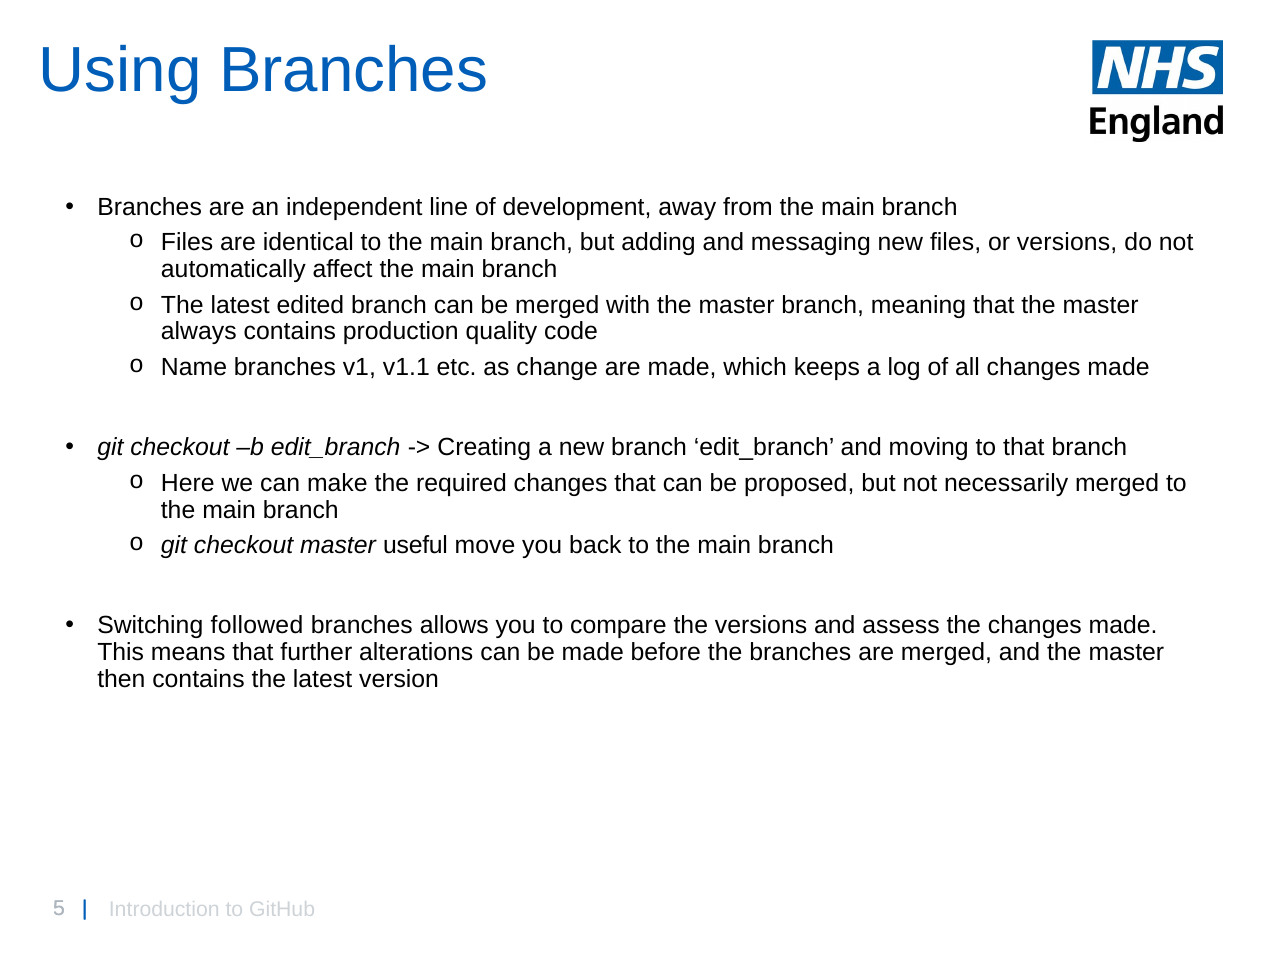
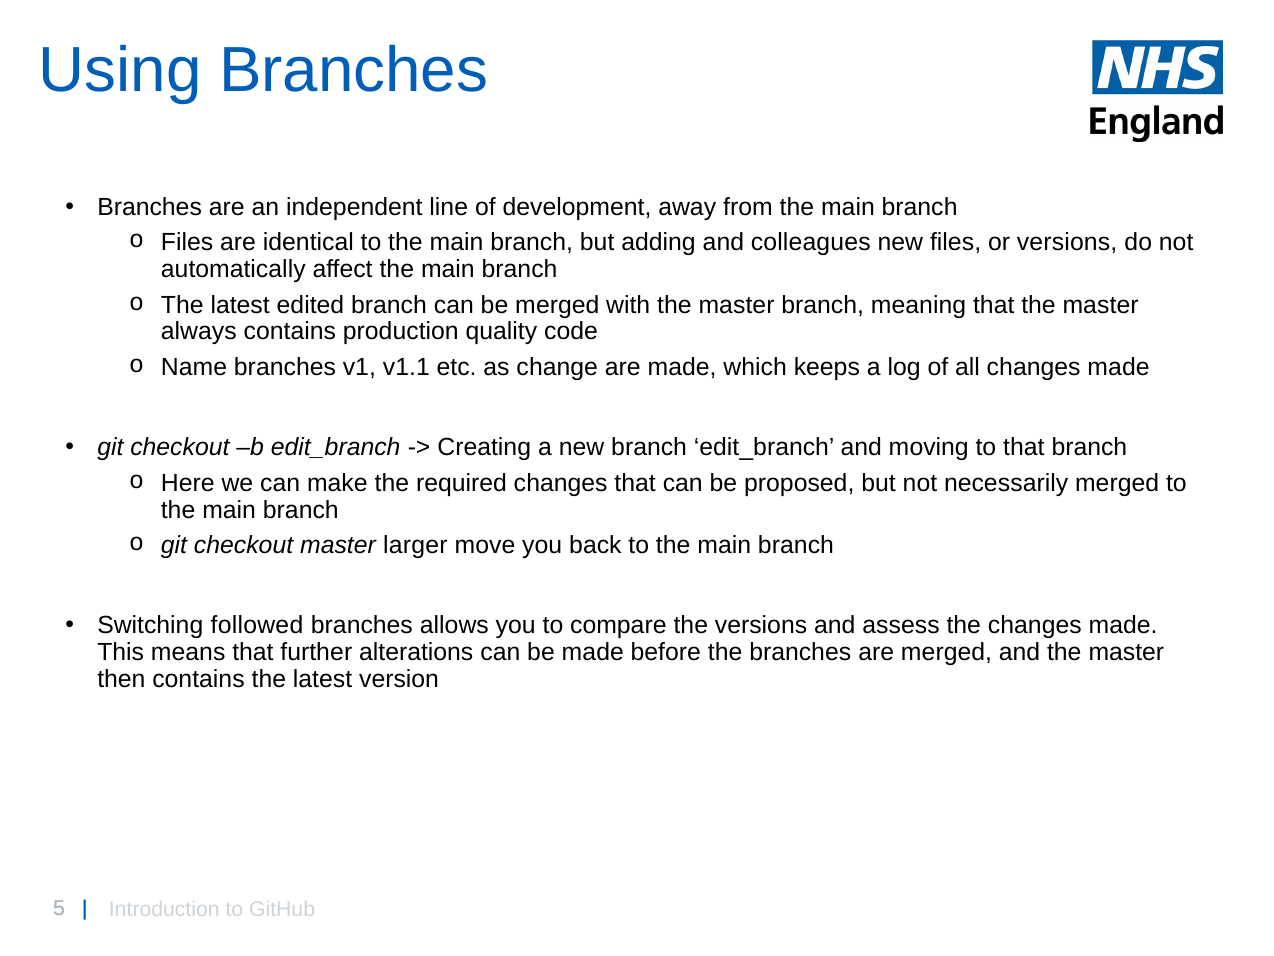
messaging: messaging -> colleagues
useful: useful -> larger
